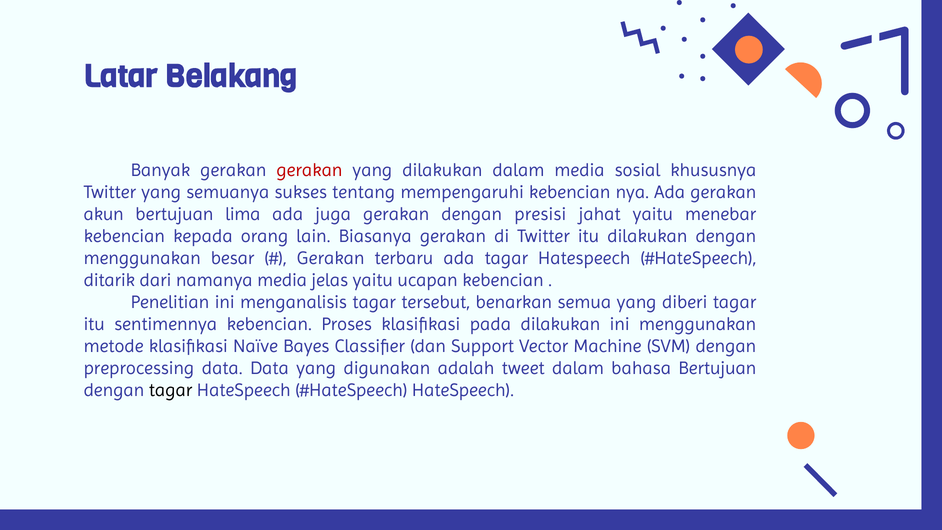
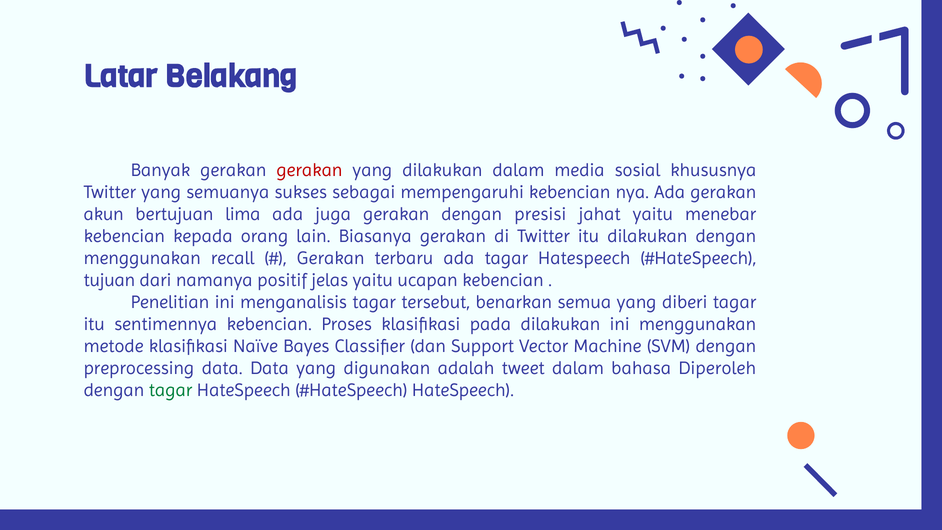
tentang: tentang -> sebagai
besar: besar -> recall
ditarik: ditarik -> tujuan
namanya media: media -> positif
bahasa Bertujuan: Bertujuan -> Diperoleh
tagar at (171, 390) colour: black -> green
